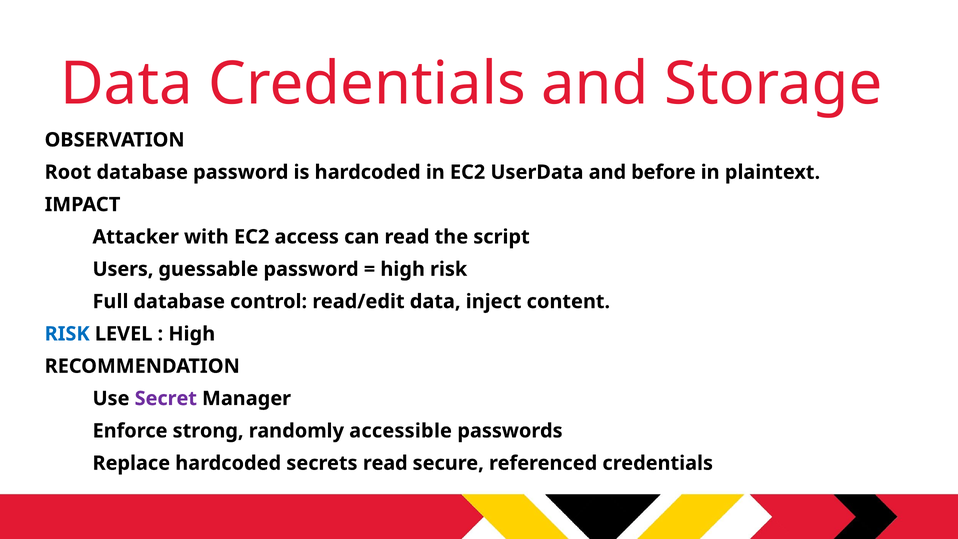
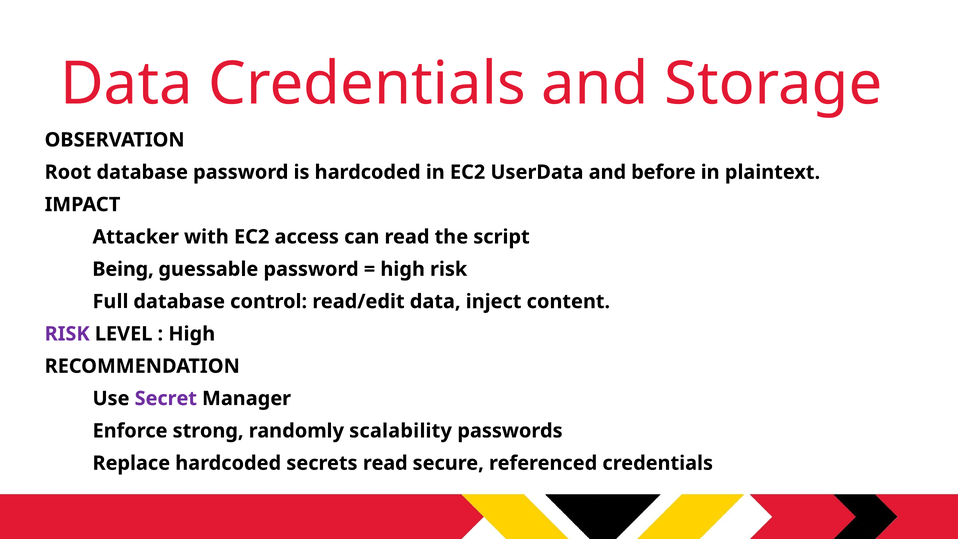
Users: Users -> Being
RISK at (67, 334) colour: blue -> purple
accessible: accessible -> scalability
